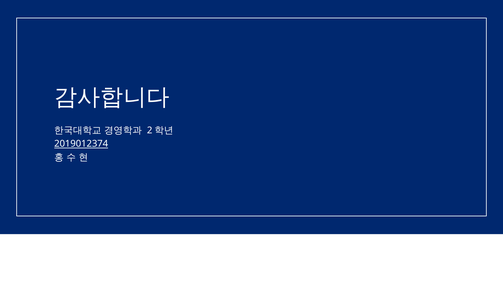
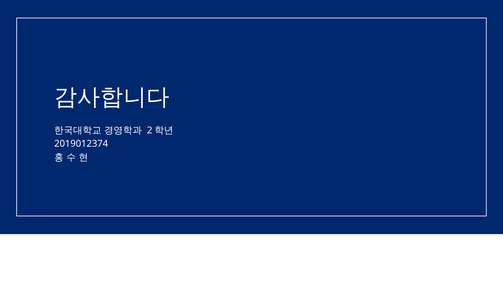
2019012374 underline: present -> none
